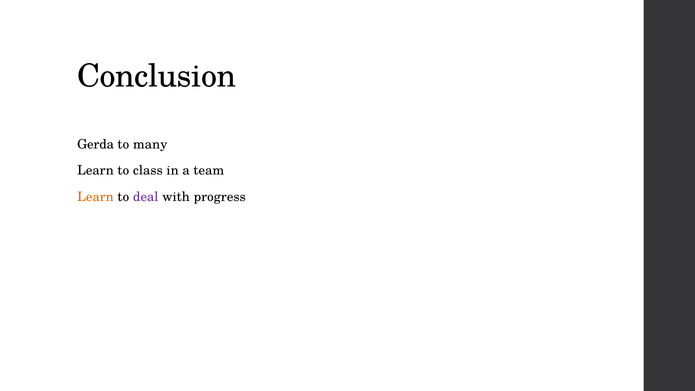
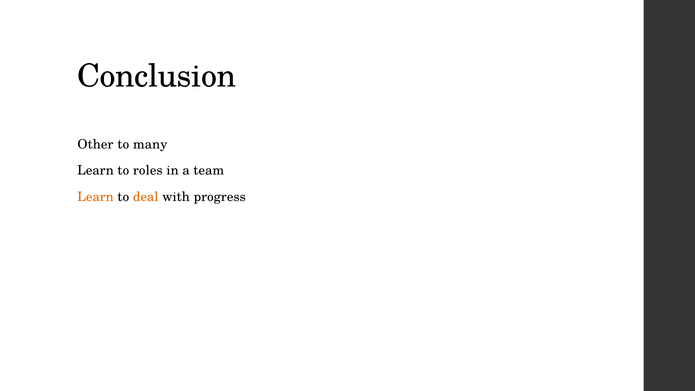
Gerda: Gerda -> Other
class: class -> roles
deal colour: purple -> orange
